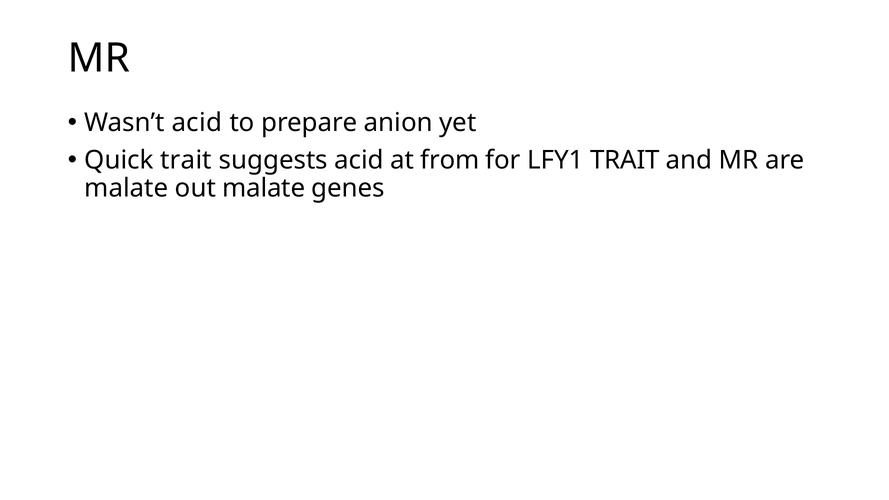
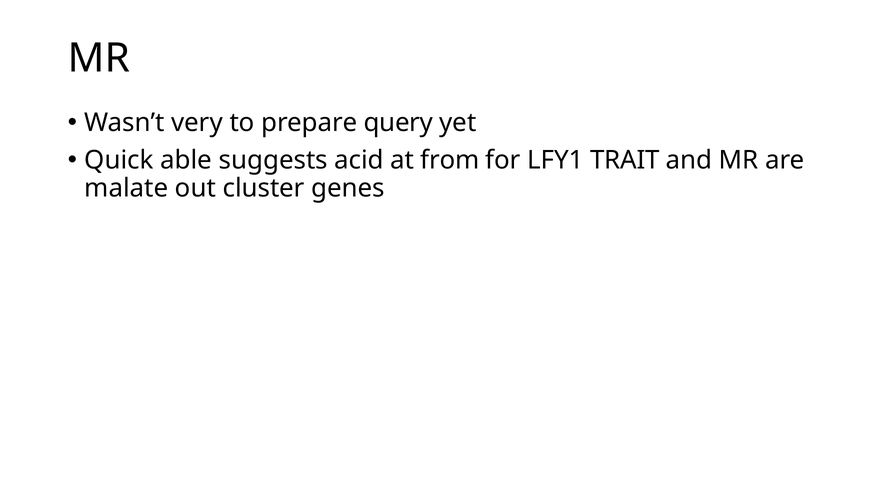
Wasn’t acid: acid -> very
anion: anion -> query
Quick trait: trait -> able
out malate: malate -> cluster
